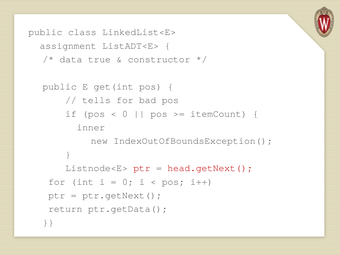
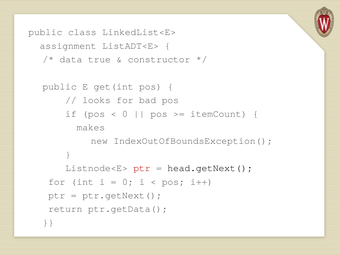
tells: tells -> looks
inner: inner -> makes
head.getNext( colour: red -> black
